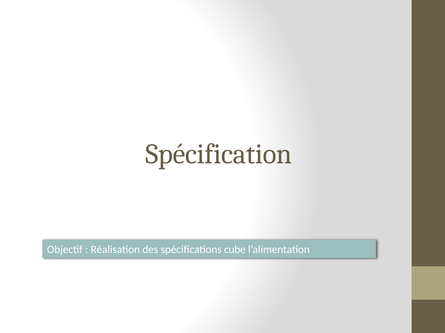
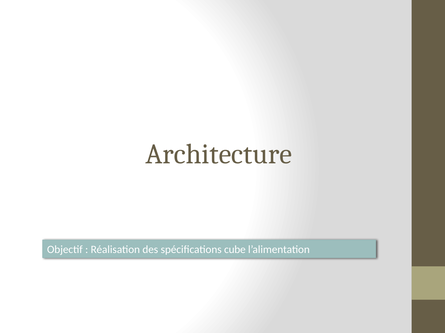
Spécification: Spécification -> Architecture
